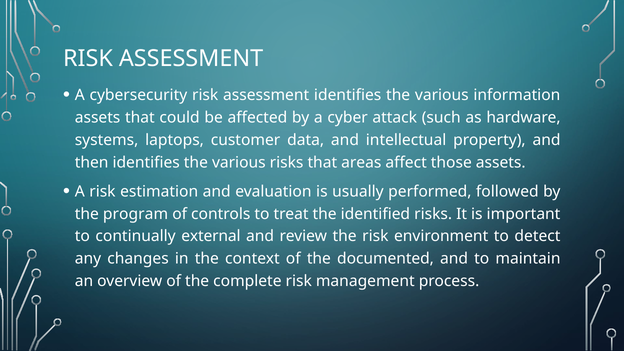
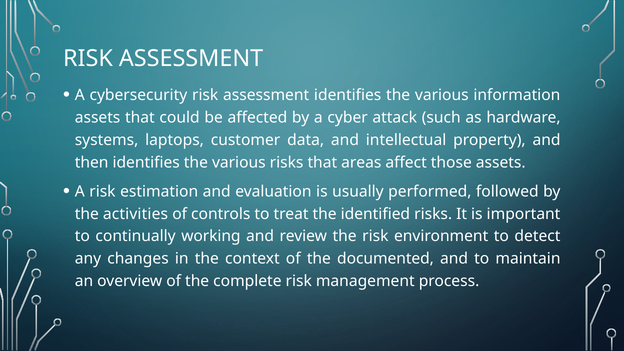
program: program -> activities
external: external -> working
